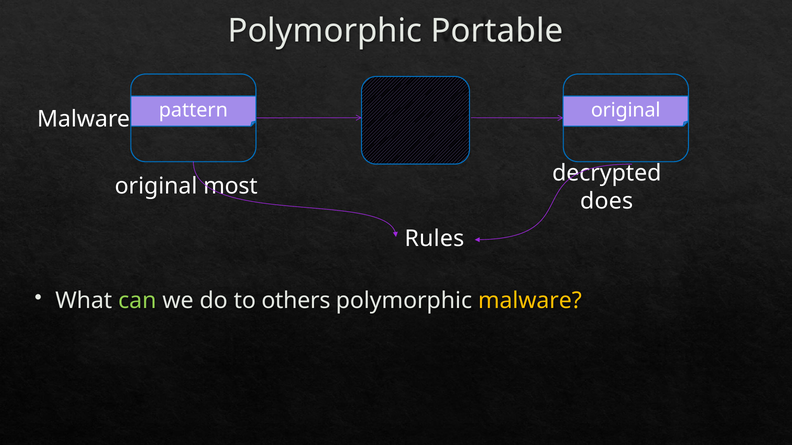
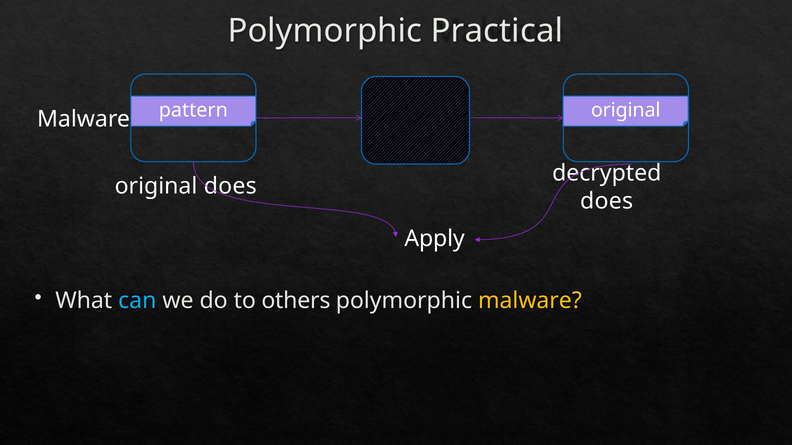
Portable: Portable -> Practical
original most: most -> does
Rules: Rules -> Apply
can colour: light green -> light blue
